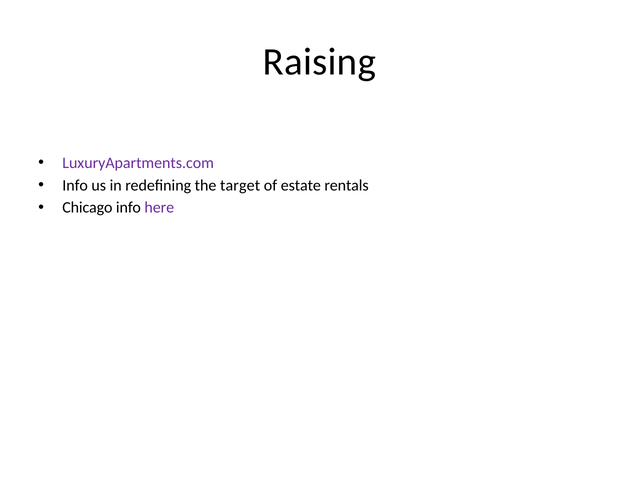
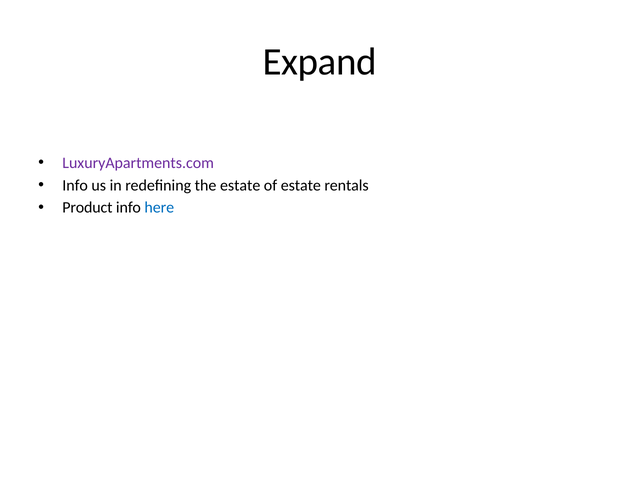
Raising: Raising -> Expand
the target: target -> estate
Chicago: Chicago -> Product
here colour: purple -> blue
